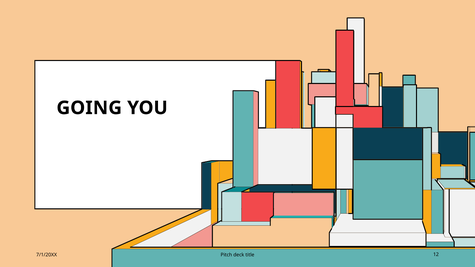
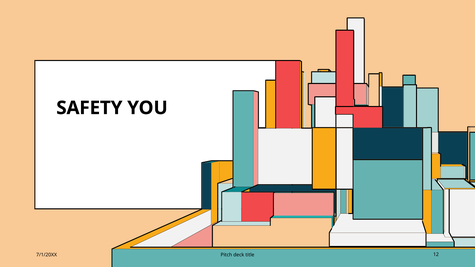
GOING: GOING -> SAFETY
